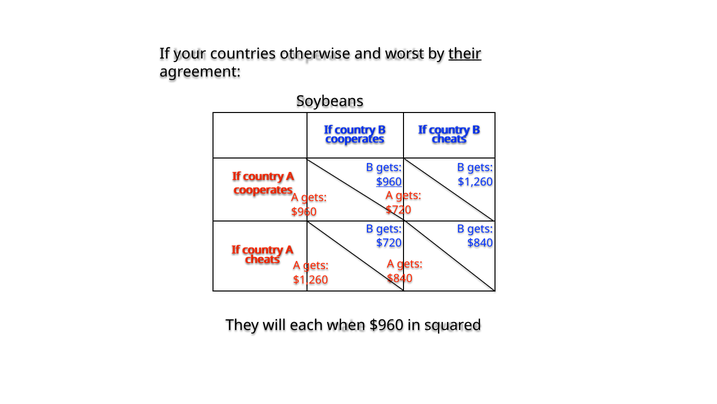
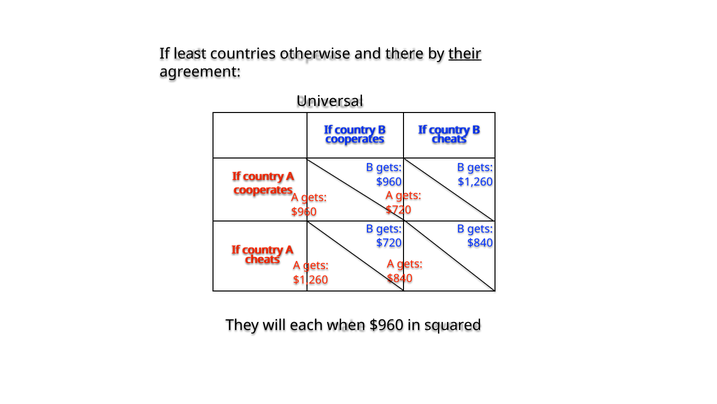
your: your -> least
worst: worst -> there
Soybeans: Soybeans -> Universal
$960 at (389, 181) underline: present -> none
